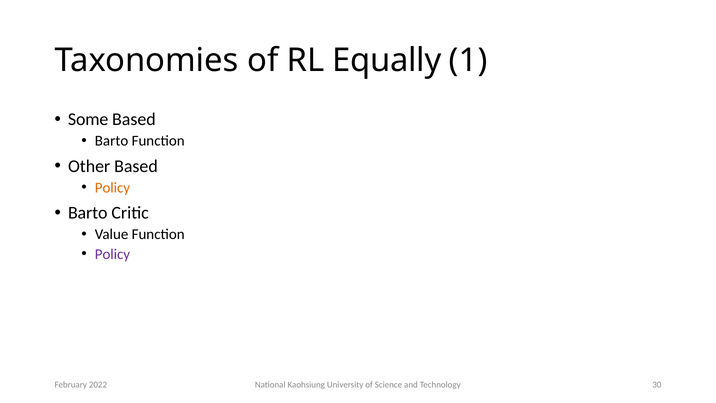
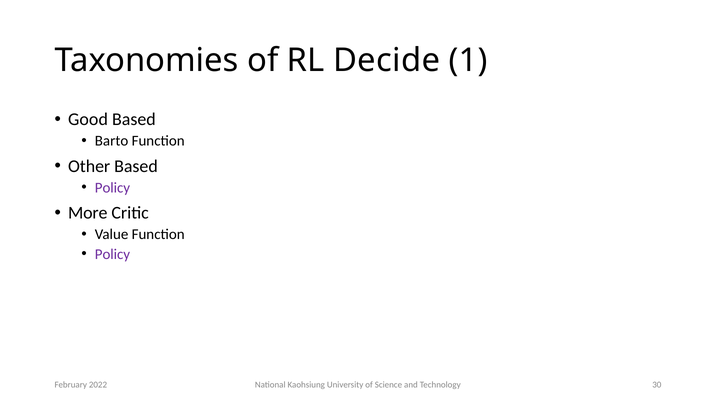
Equally: Equally -> Decide
Some: Some -> Good
Policy at (112, 188) colour: orange -> purple
Barto at (88, 213): Barto -> More
